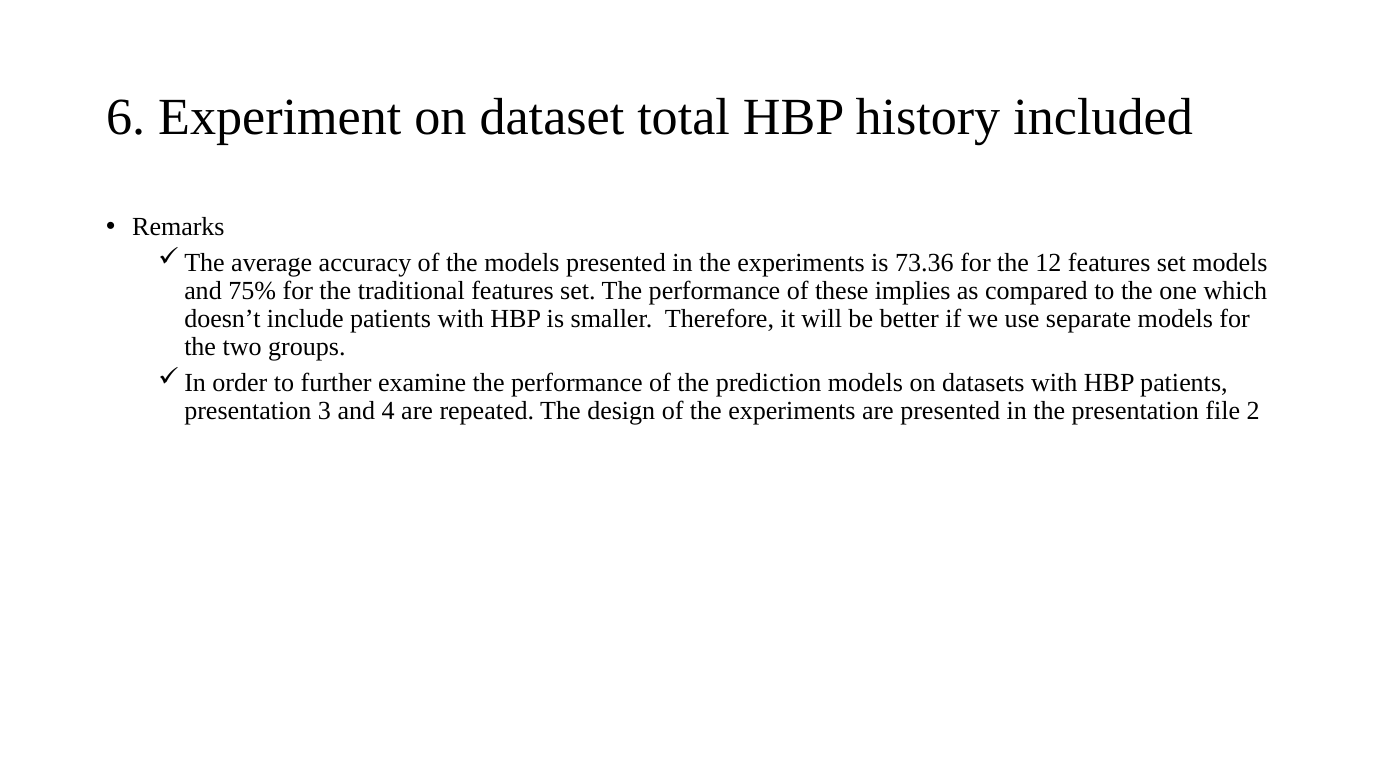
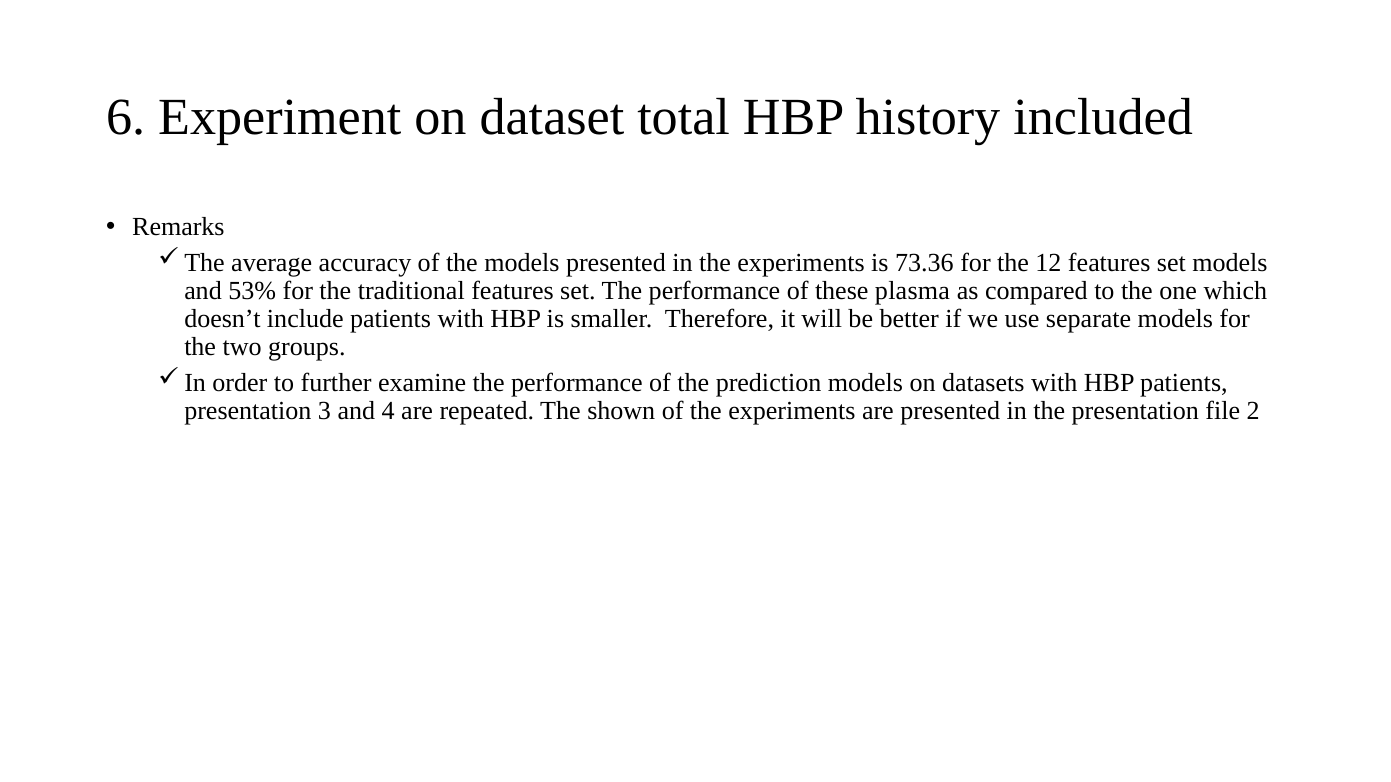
75%: 75% -> 53%
implies: implies -> plasma
design: design -> shown
